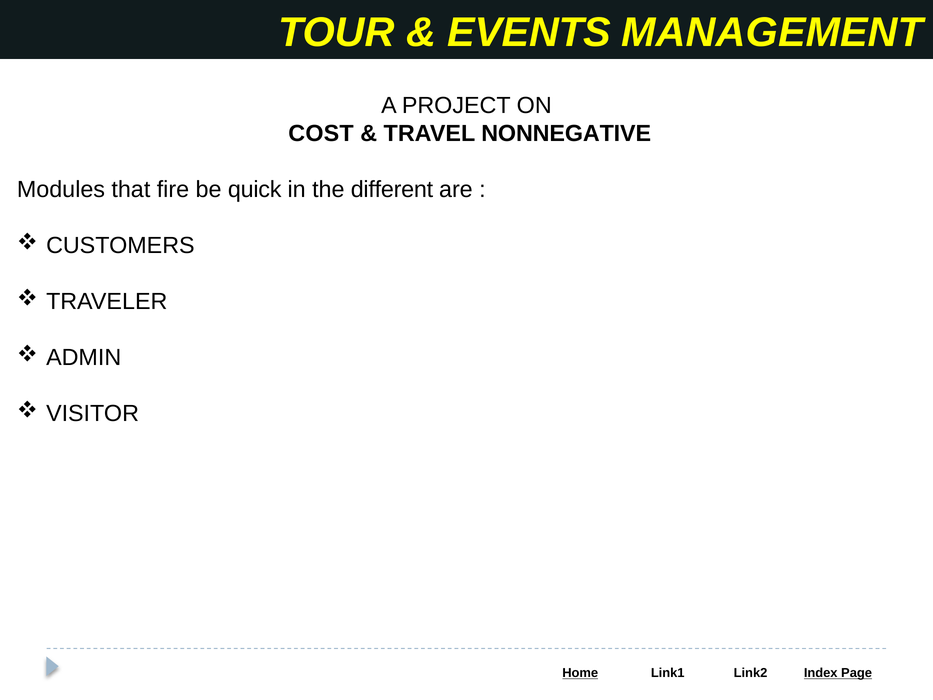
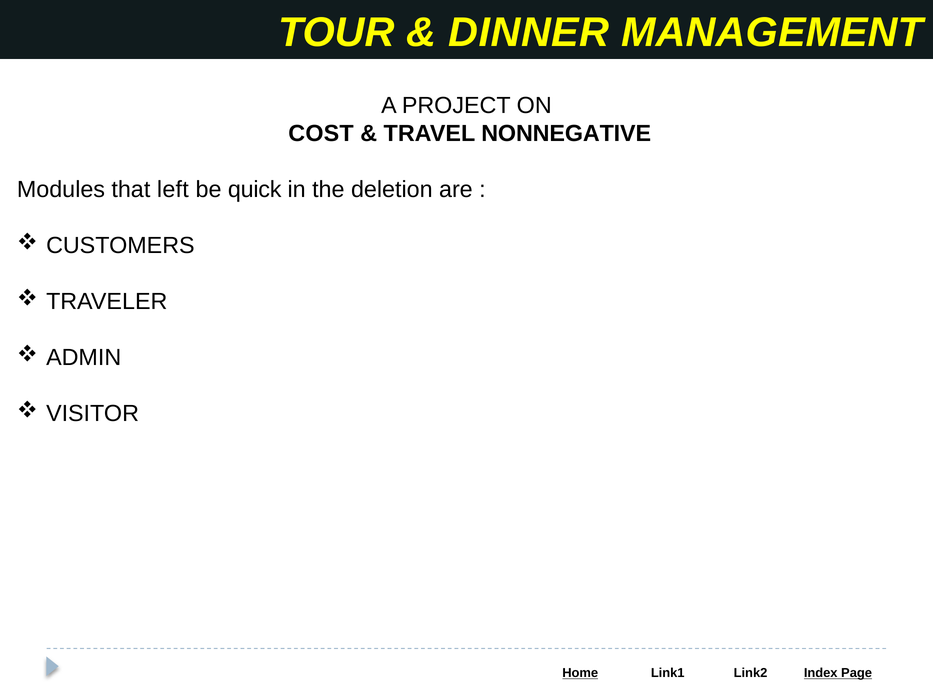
EVENTS: EVENTS -> DINNER
fire: fire -> left
different: different -> deletion
